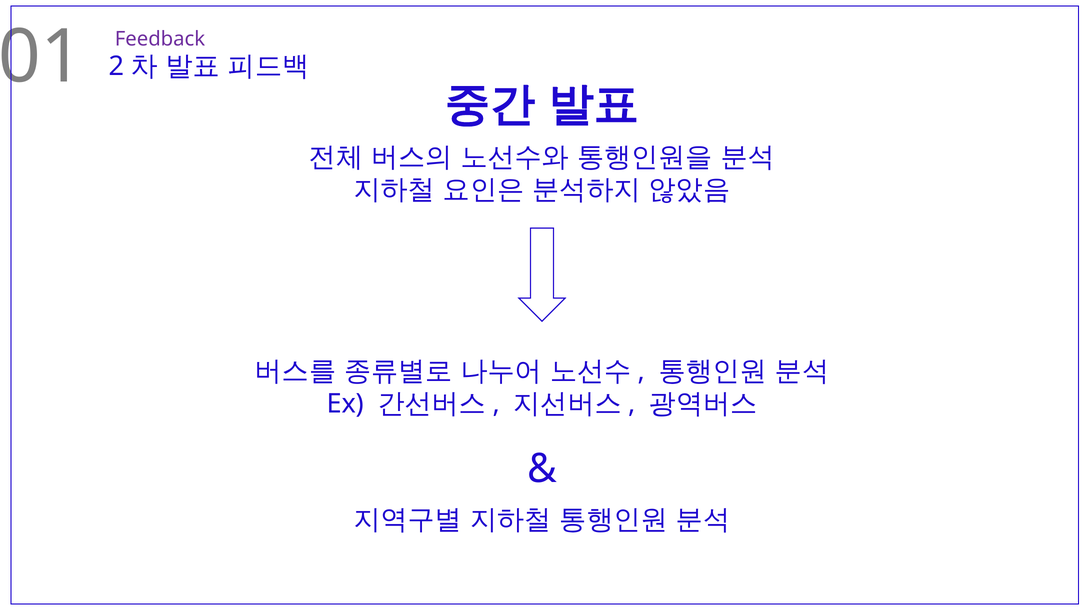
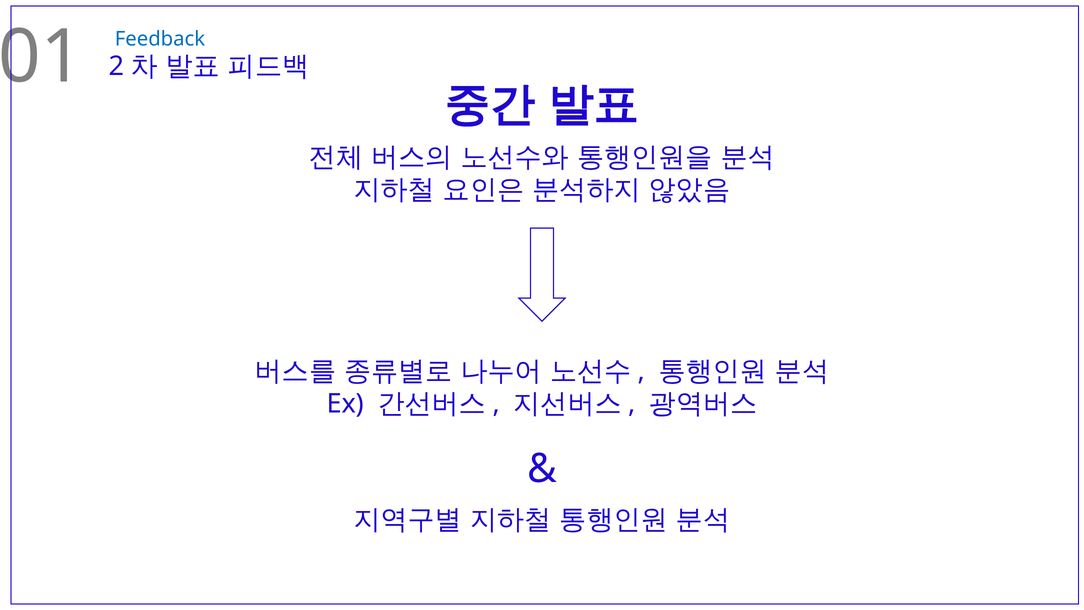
Feedback colour: purple -> blue
